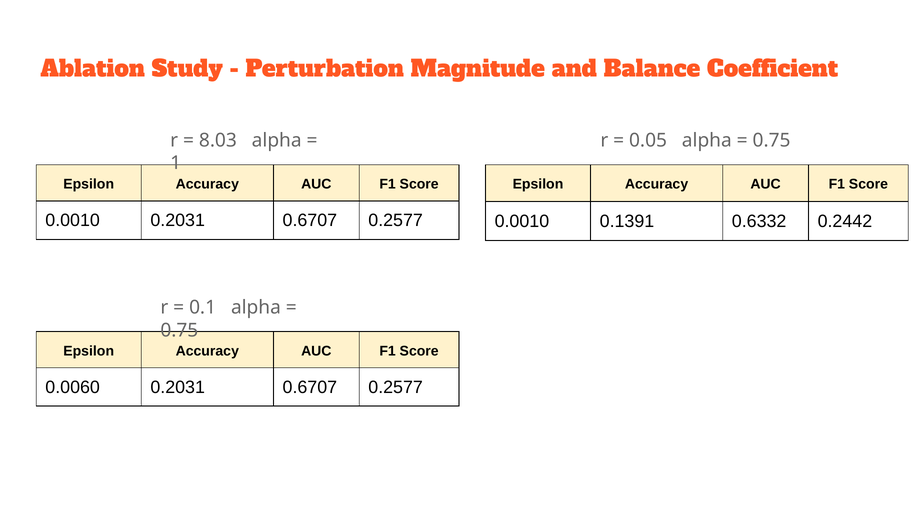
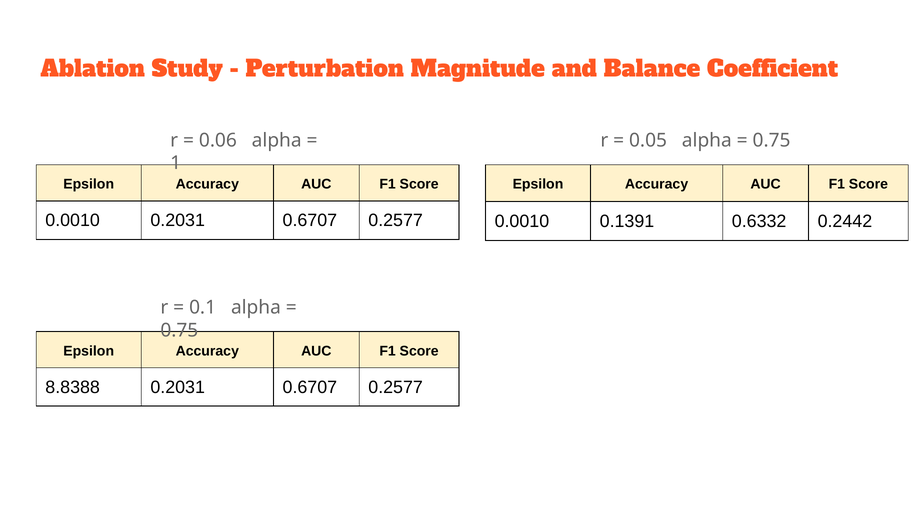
8.03: 8.03 -> 0.06
0.0060: 0.0060 -> 8.8388
